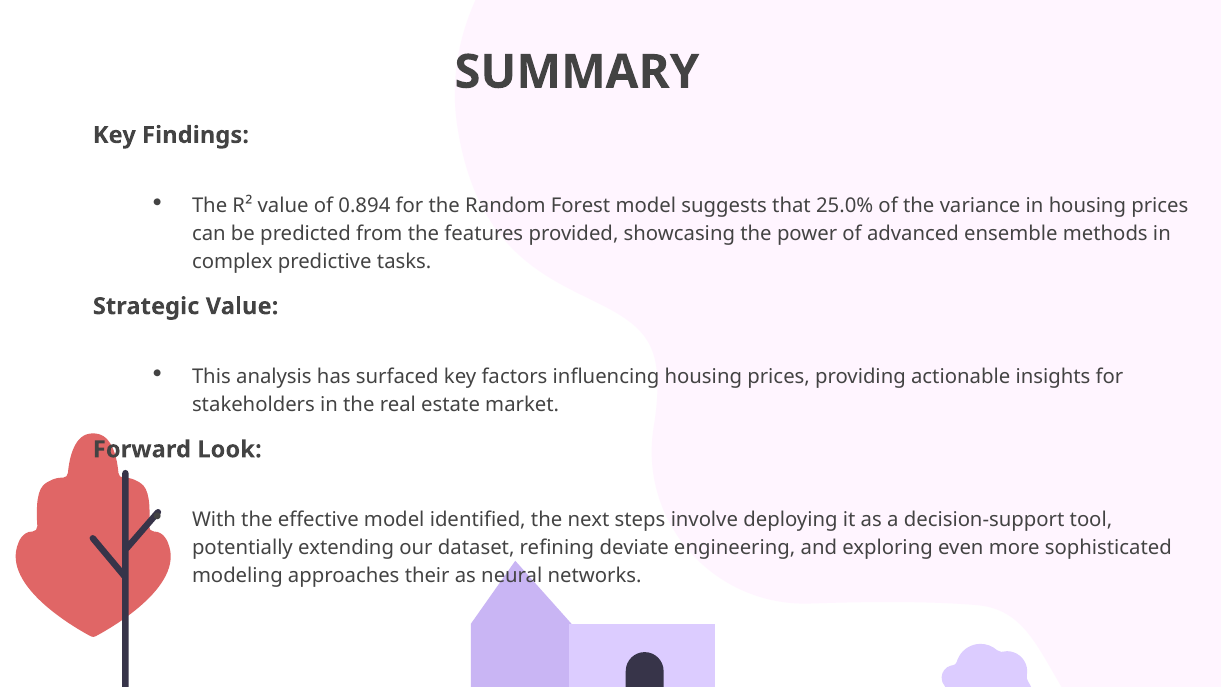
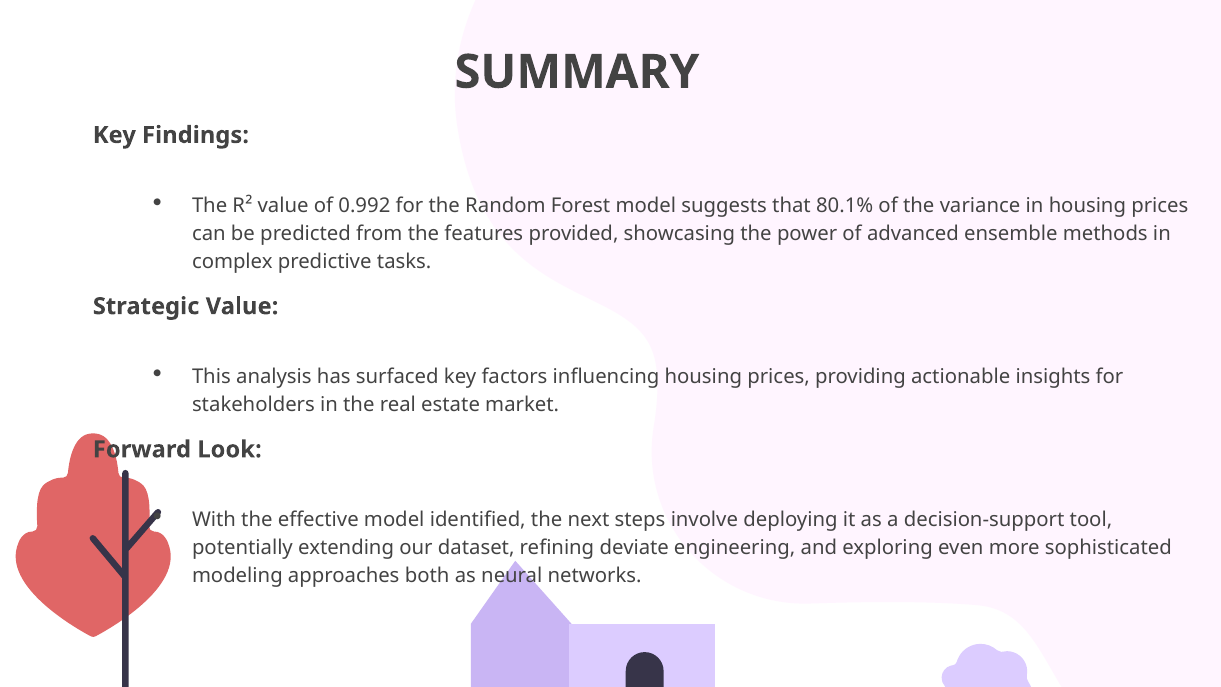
0.894: 0.894 -> 0.992
25.0%: 25.0% -> 80.1%
their: their -> both
